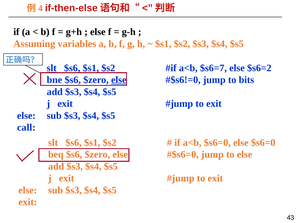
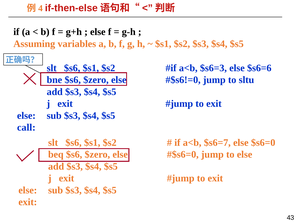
$s6=7: $s6=7 -> $s6=3
$s6=2: $s6=2 -> $s6=6
else at (119, 80) underline: present -> none
bits: bits -> sltu
a<b $s6=0: $s6=0 -> $s6=7
